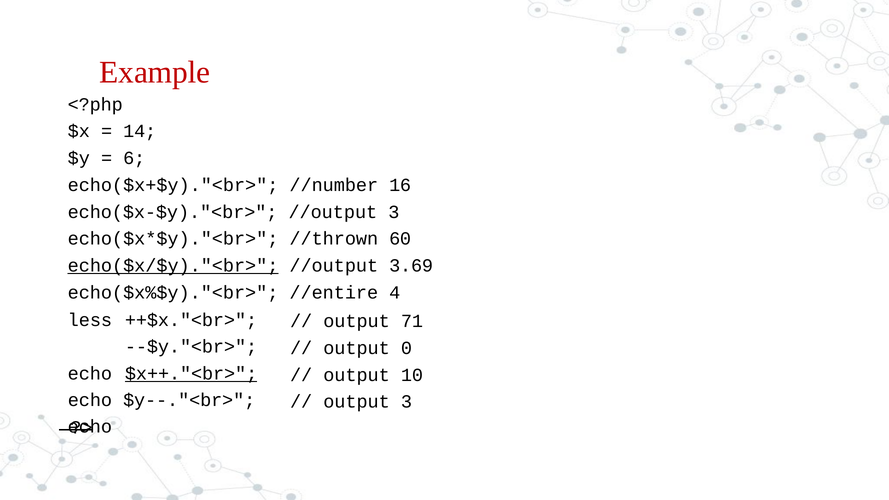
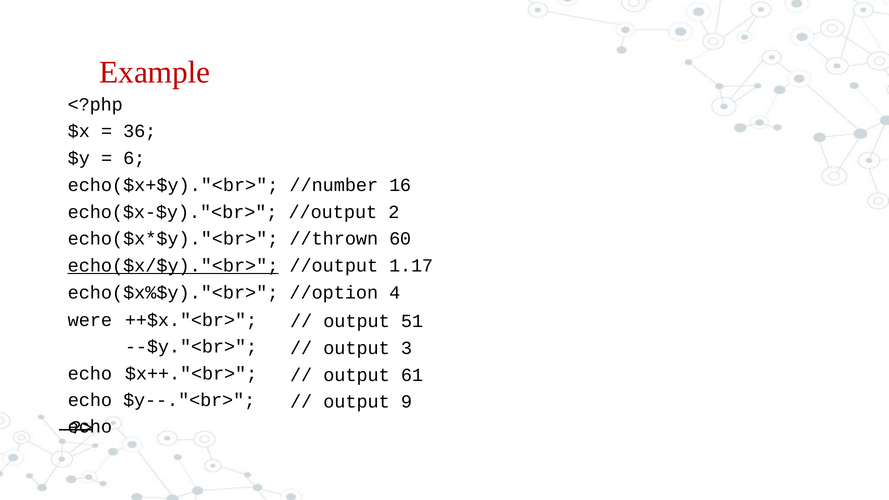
14: 14 -> 36
//output 3: 3 -> 2
3.69: 3.69 -> 1.17
//entire: //entire -> //option
less: less -> were
71: 71 -> 51
0: 0 -> 3
$x++."<br> underline: present -> none
10: 10 -> 61
output 3: 3 -> 9
